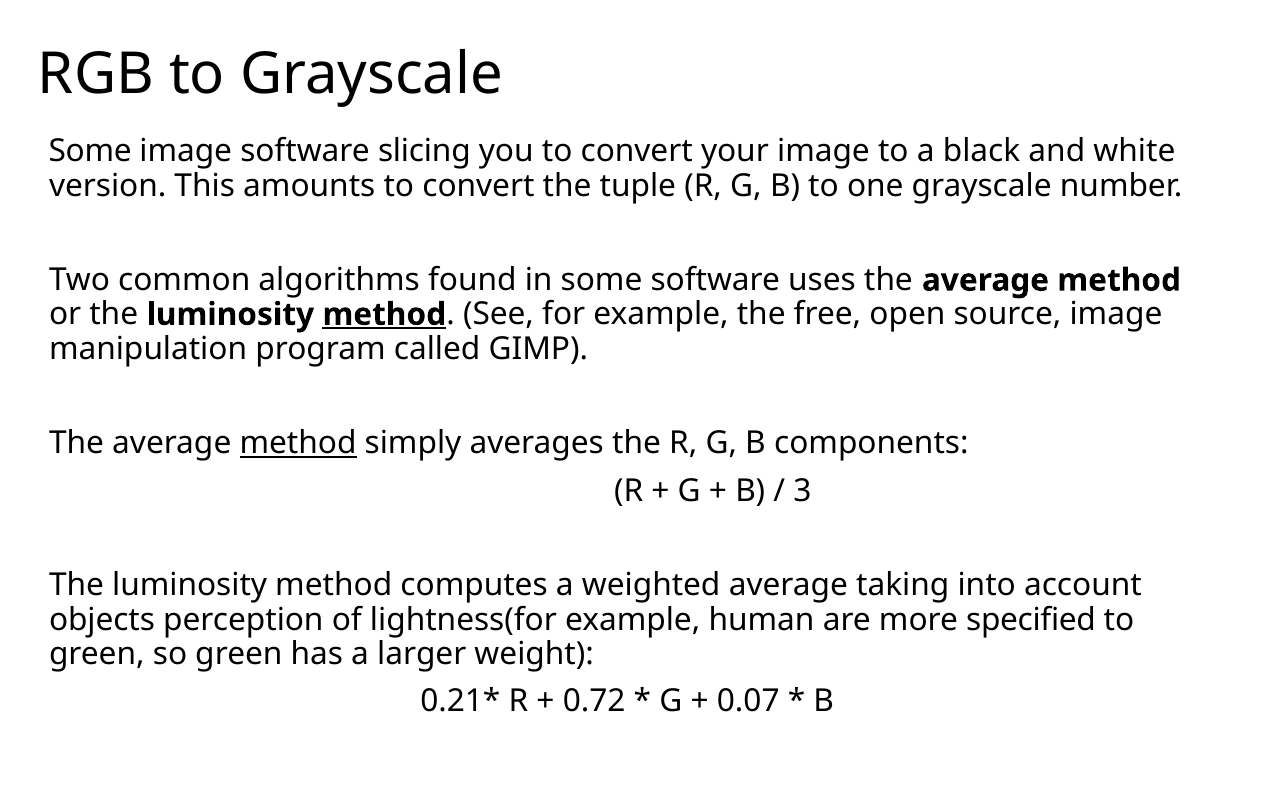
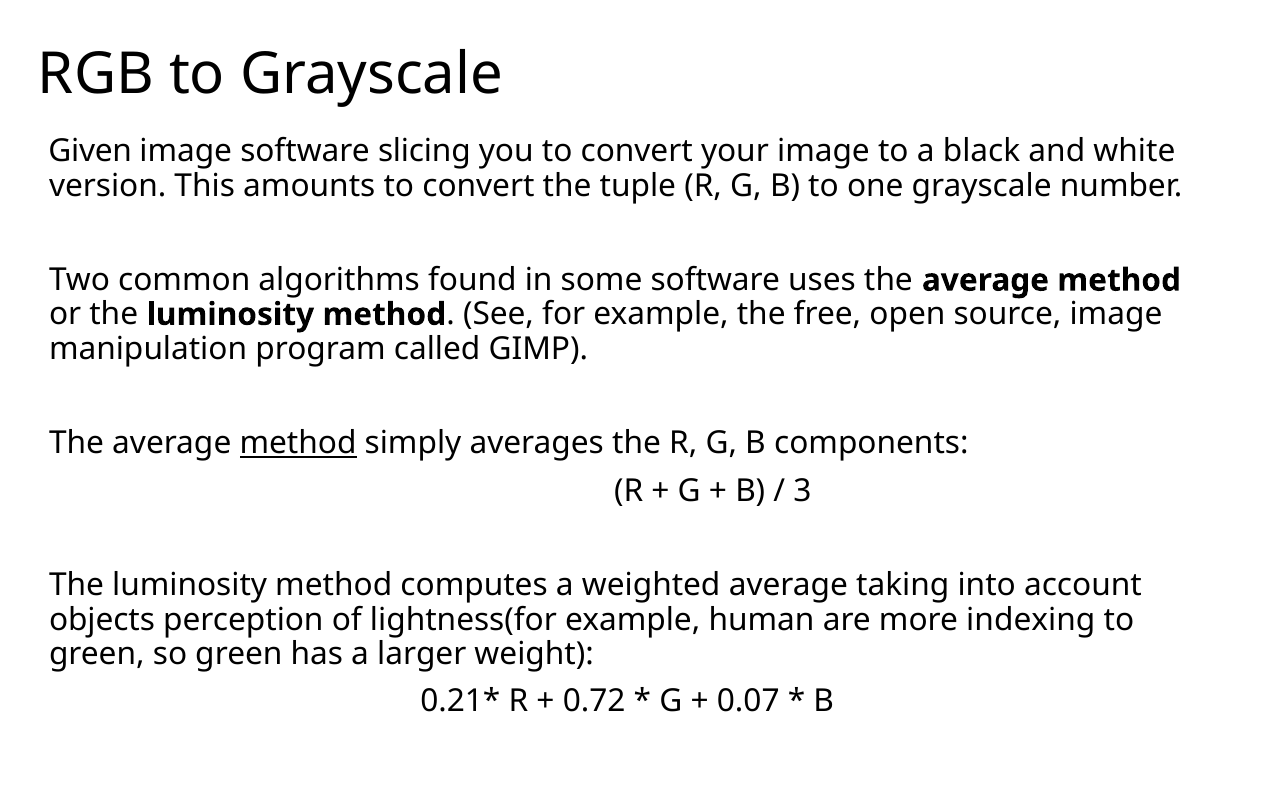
Some at (90, 151): Some -> Given
method at (384, 315) underline: present -> none
specified: specified -> indexing
